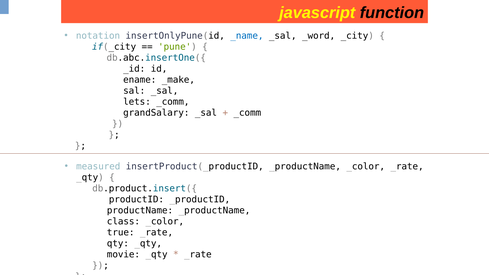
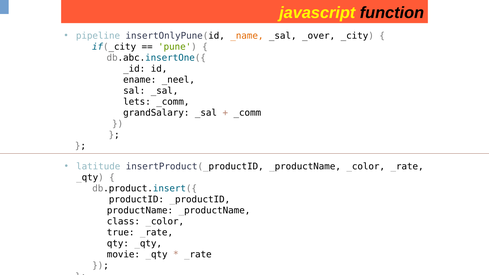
notation: notation -> pipeline
_name colour: blue -> orange
_word: _word -> _over
_make: _make -> _neel
measured: measured -> latitude
